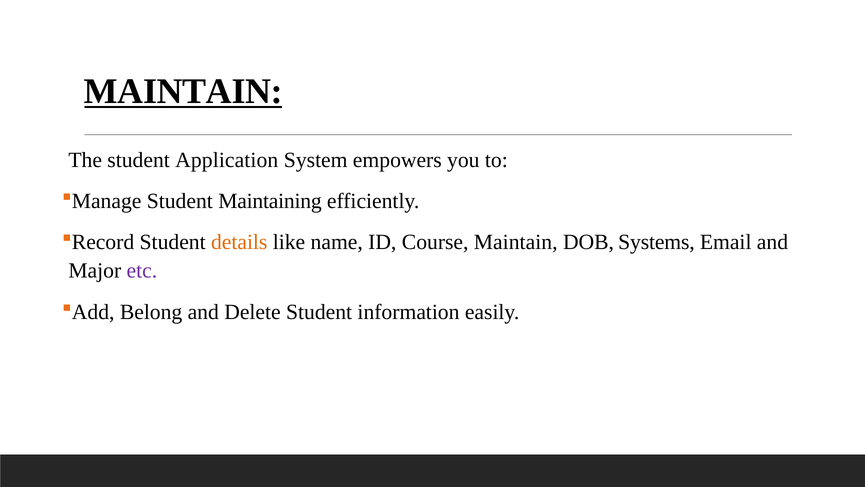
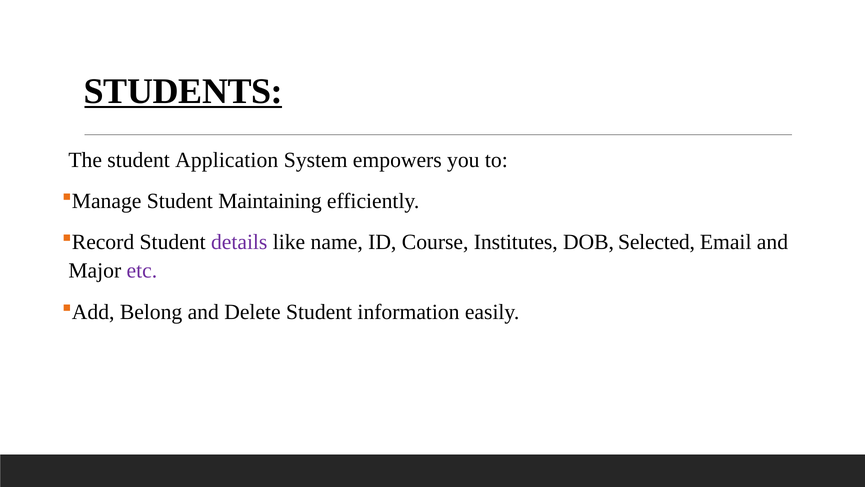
MAINTAIN at (183, 91): MAINTAIN -> STUDENTS
details colour: orange -> purple
Course Maintain: Maintain -> Institutes
Systems: Systems -> Selected
